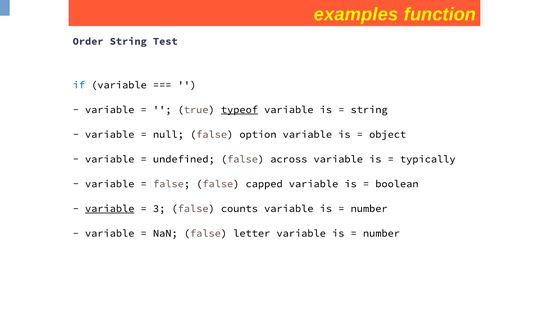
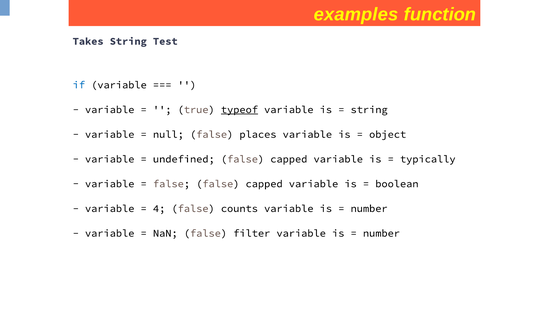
Order: Order -> Takes
option: option -> places
undefined false across: across -> capped
variable at (110, 208) underline: present -> none
3: 3 -> 4
letter: letter -> filter
